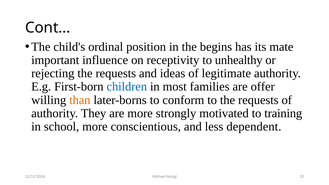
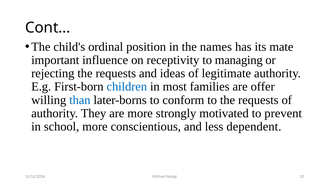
begins: begins -> names
unhealthy: unhealthy -> managing
than colour: orange -> blue
training: training -> prevent
